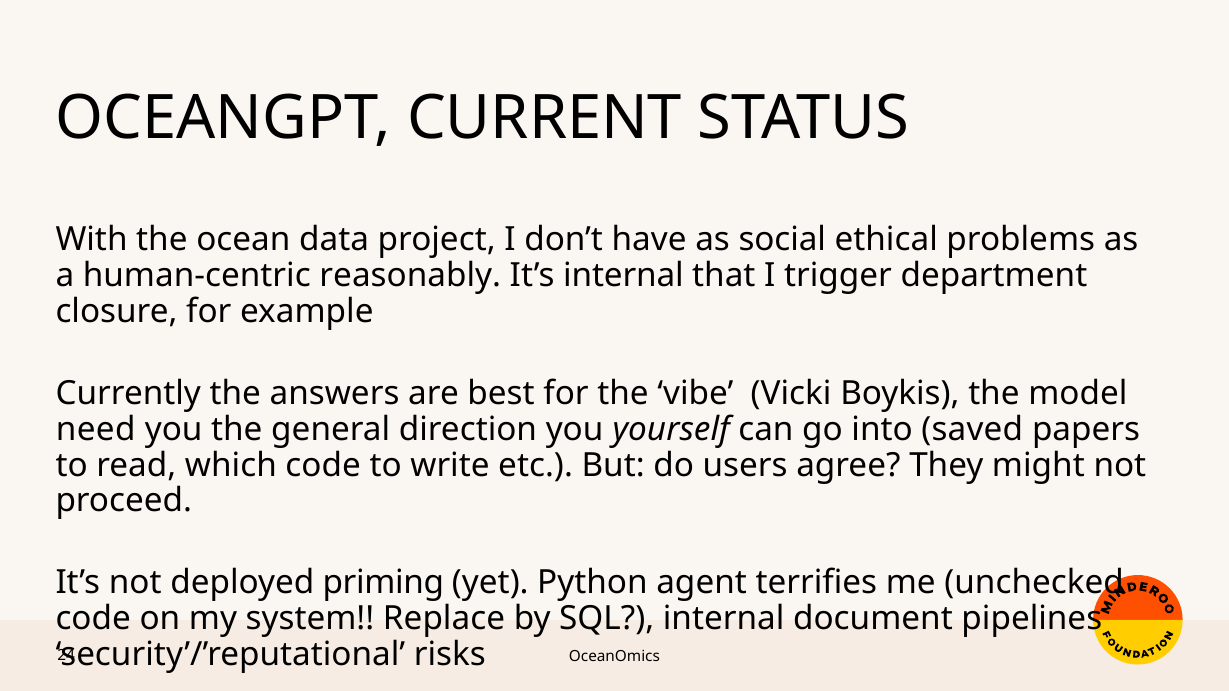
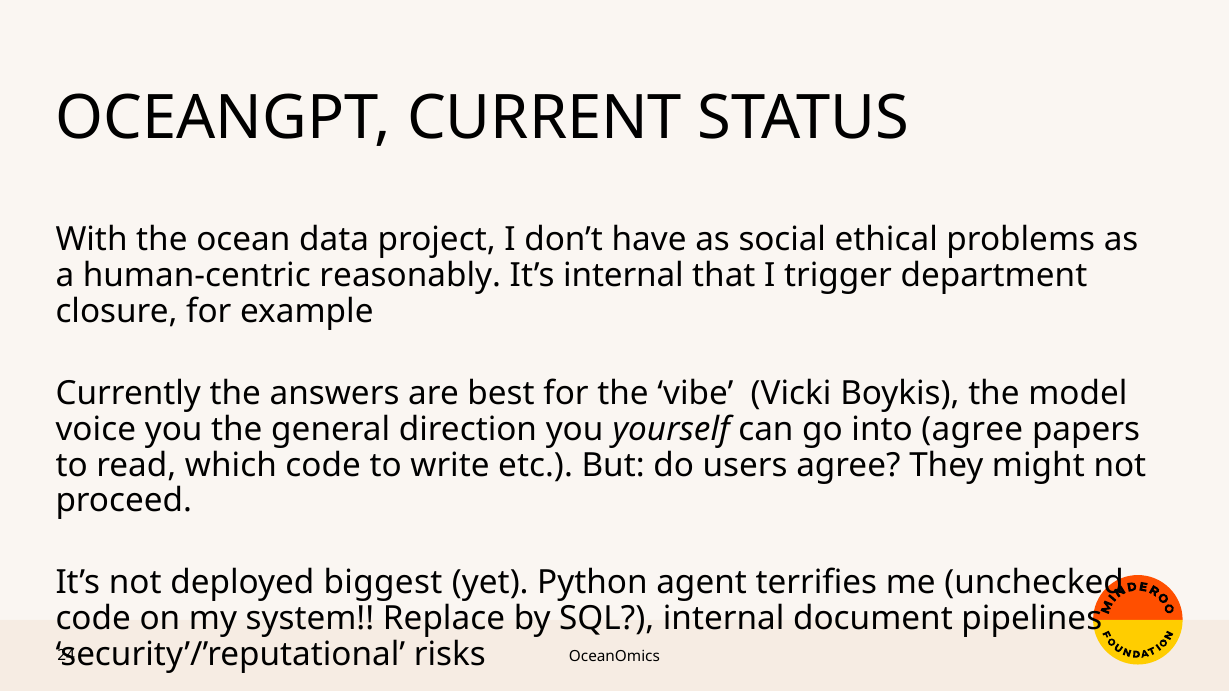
need: need -> voice
into saved: saved -> agree
priming: priming -> biggest
